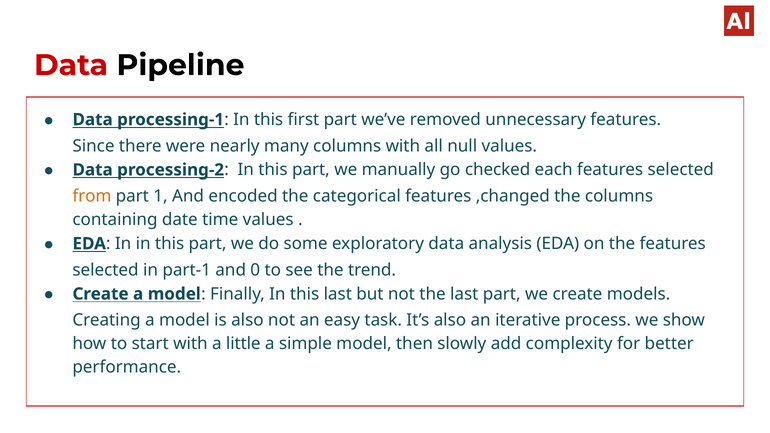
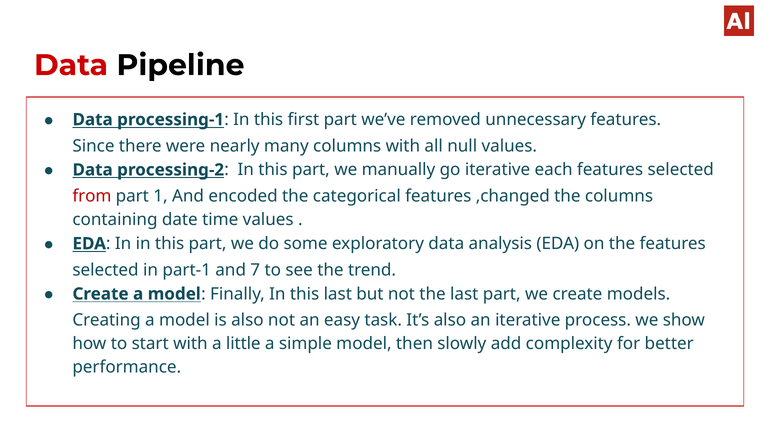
go checked: checked -> iterative
from colour: orange -> red
0: 0 -> 7
